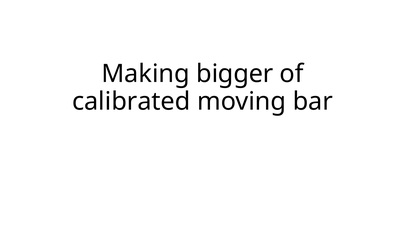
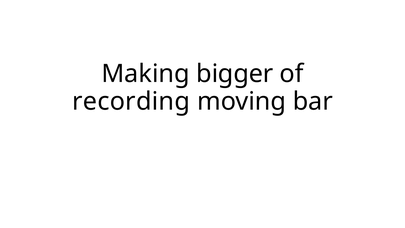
calibrated: calibrated -> recording
